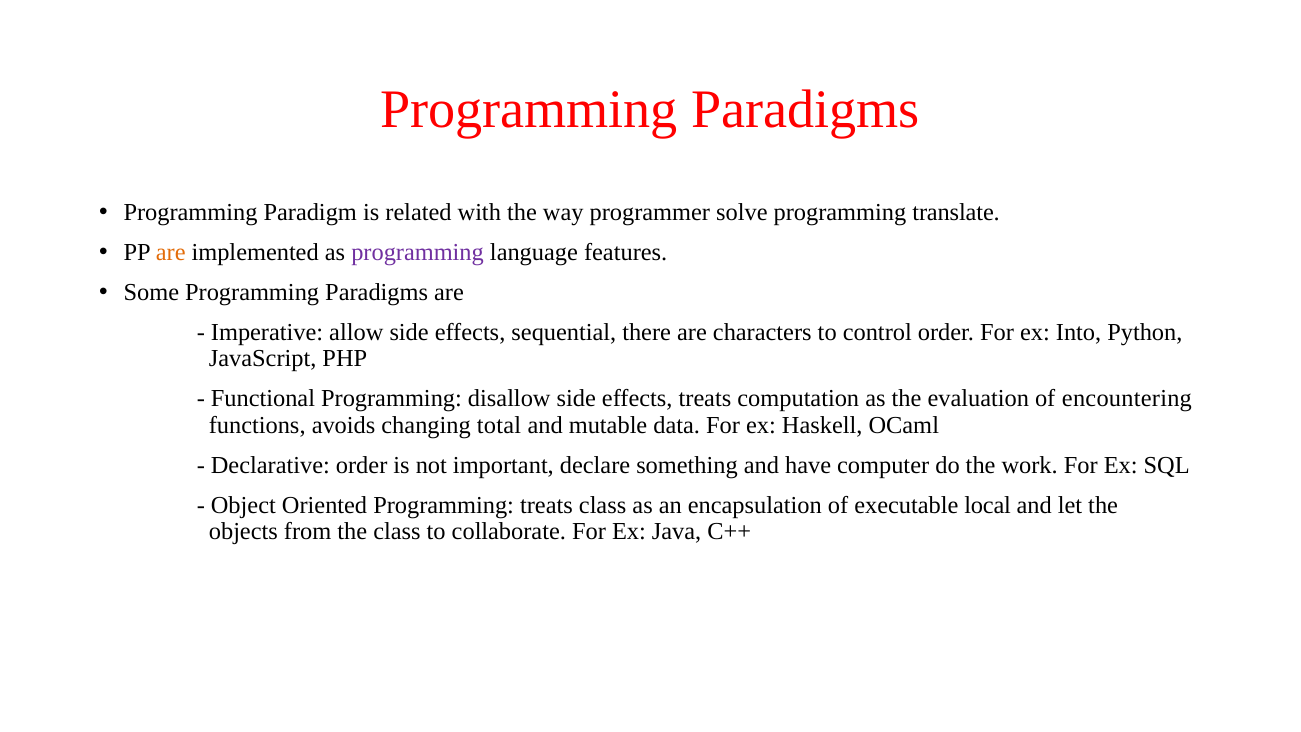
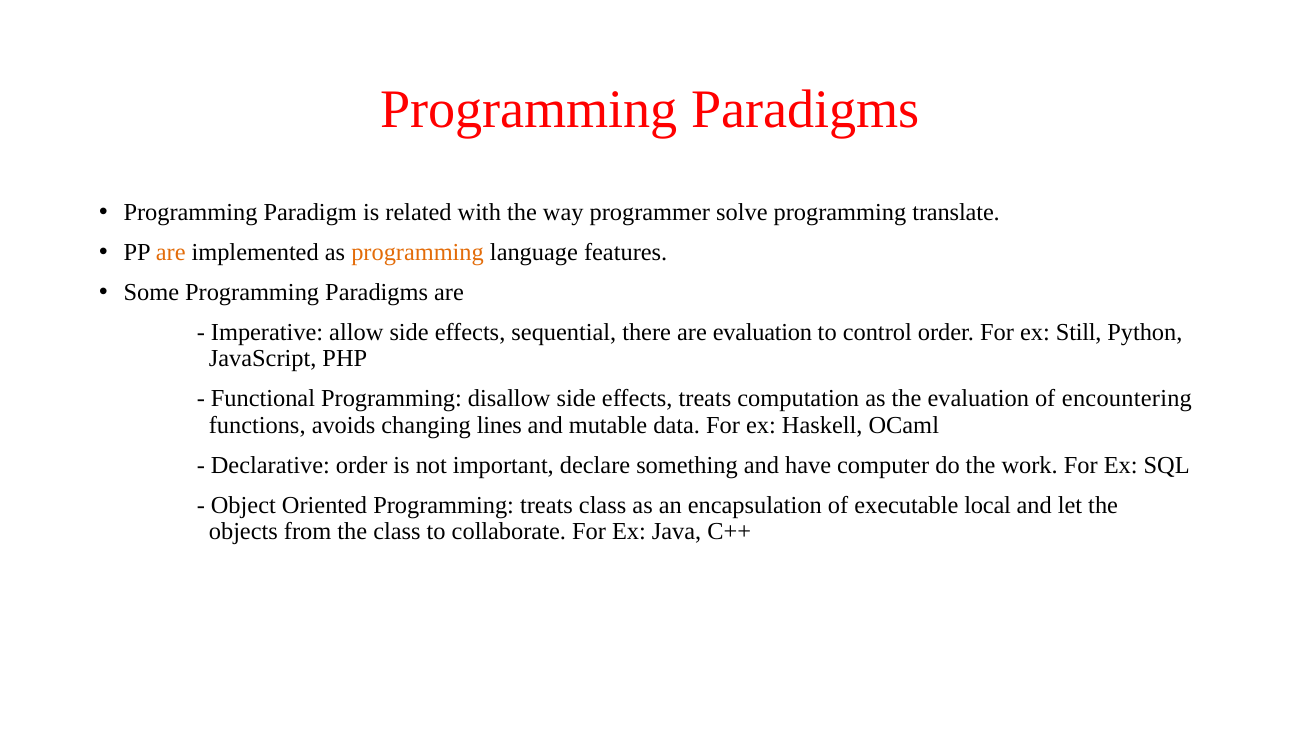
programming at (418, 253) colour: purple -> orange
are characters: characters -> evaluation
Into: Into -> Still
total: total -> lines
